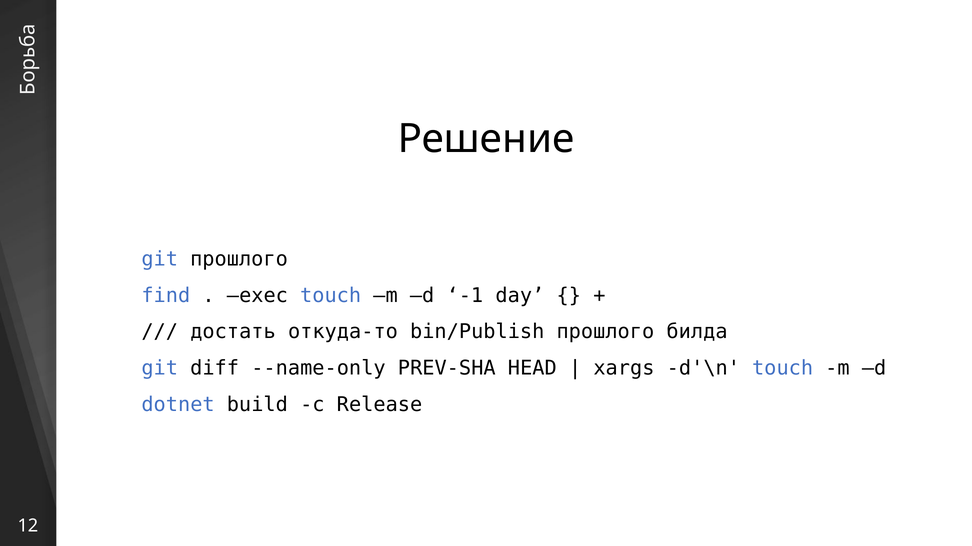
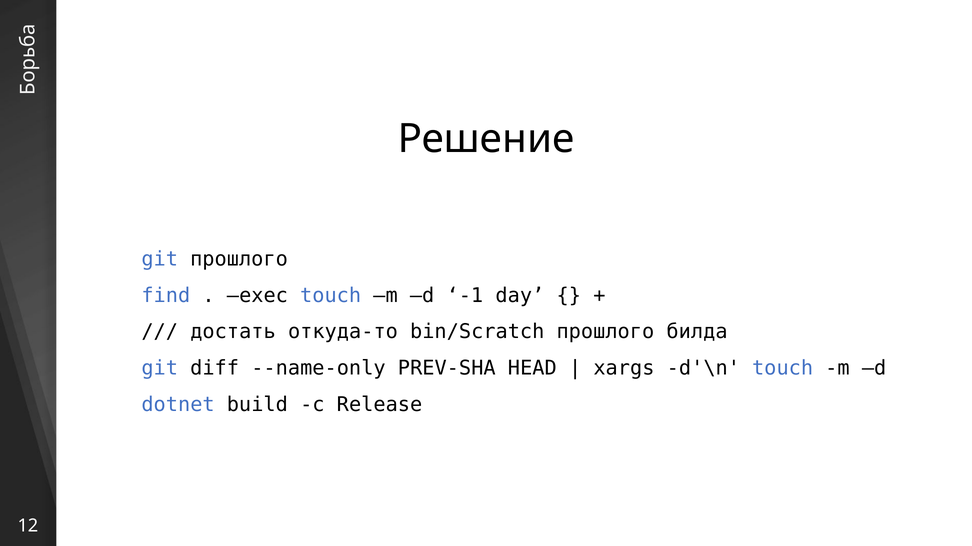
bin/Publish: bin/Publish -> bin/Scratch
